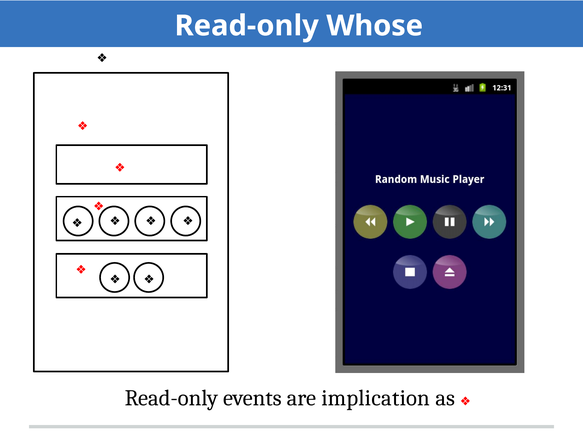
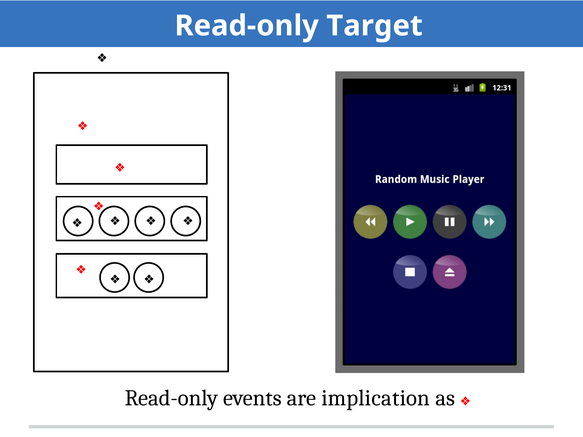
Whose: Whose -> Target
